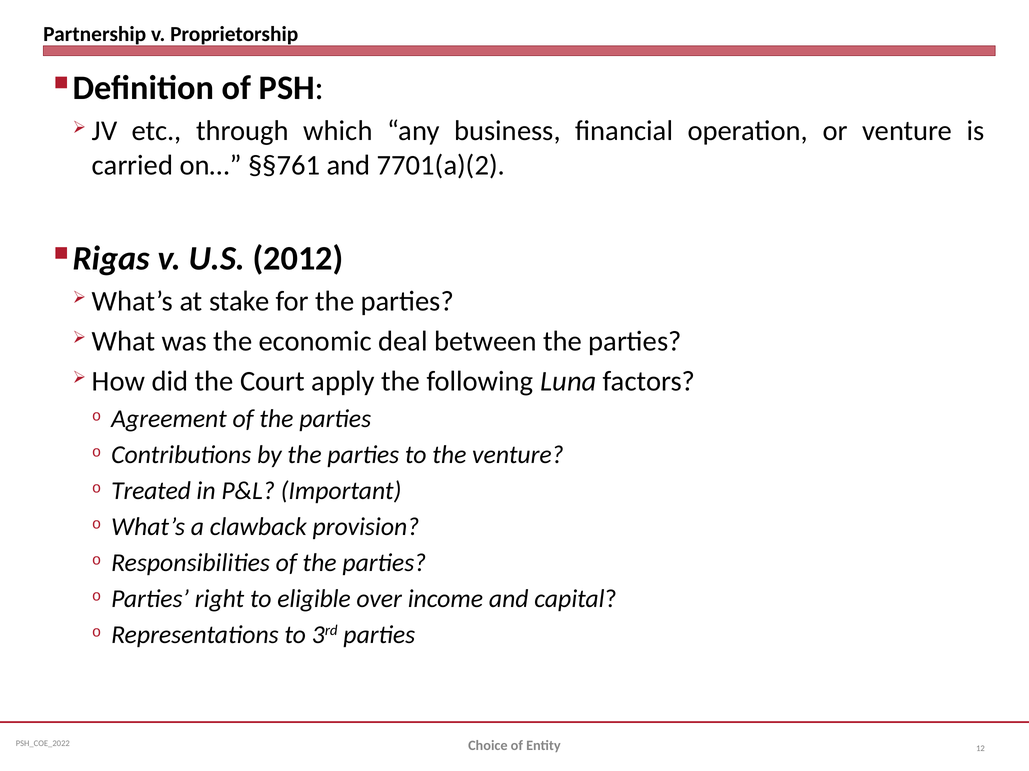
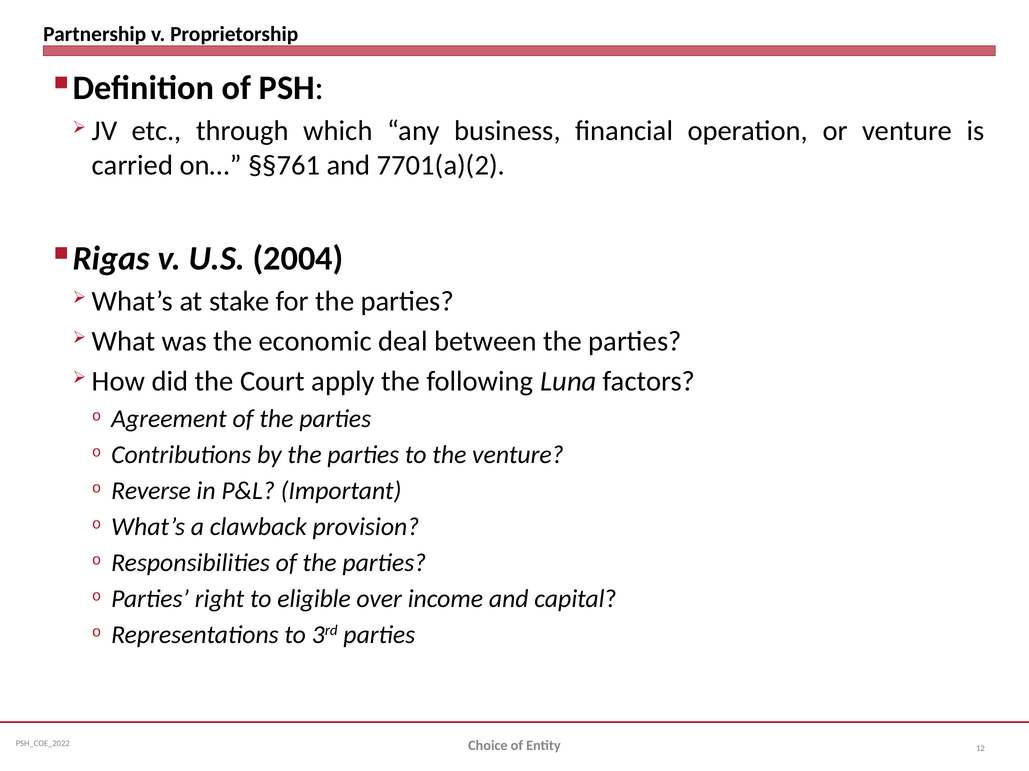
2012: 2012 -> 2004
Treated: Treated -> Reverse
